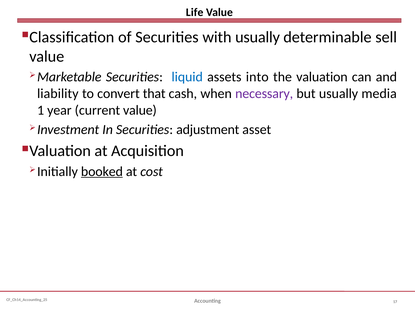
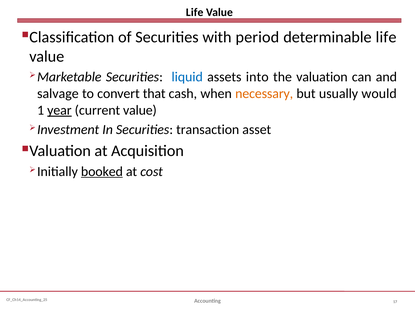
with usually: usually -> period
determinable sell: sell -> life
liability: liability -> salvage
necessary colour: purple -> orange
media: media -> would
year underline: none -> present
adjustment: adjustment -> transaction
